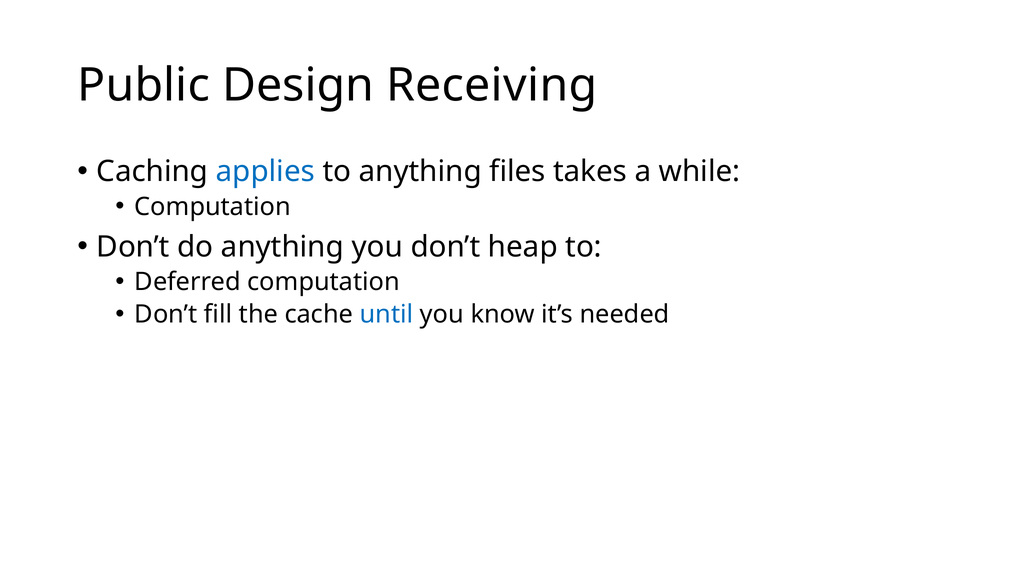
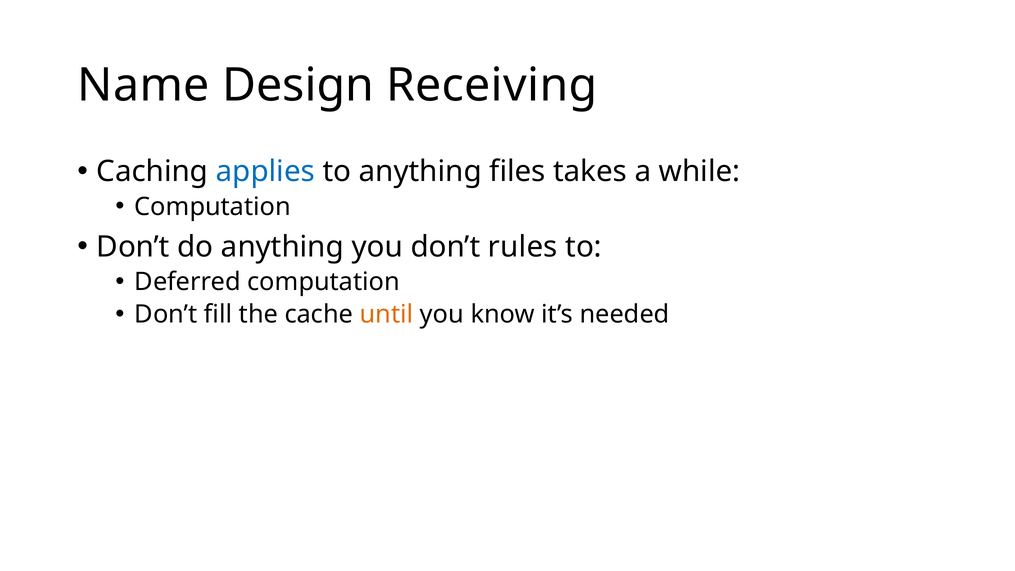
Public: Public -> Name
heap: heap -> rules
until colour: blue -> orange
